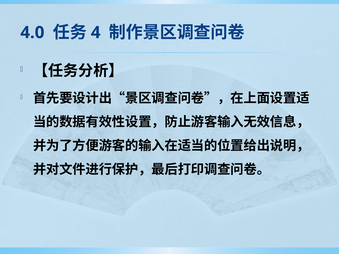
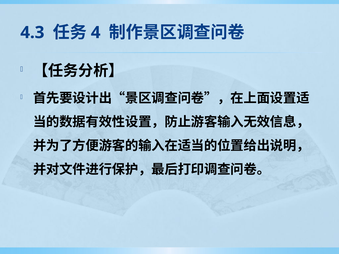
4.0: 4.0 -> 4.3
